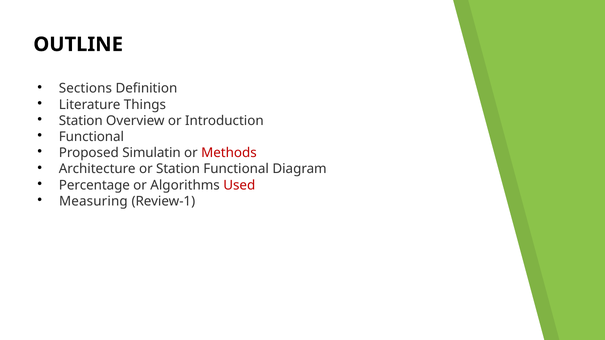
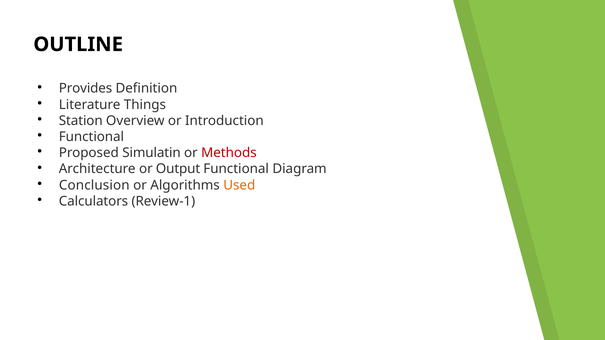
Sections: Sections -> Provides
or Station: Station -> Output
Percentage: Percentage -> Conclusion
Used colour: red -> orange
Measuring: Measuring -> Calculators
